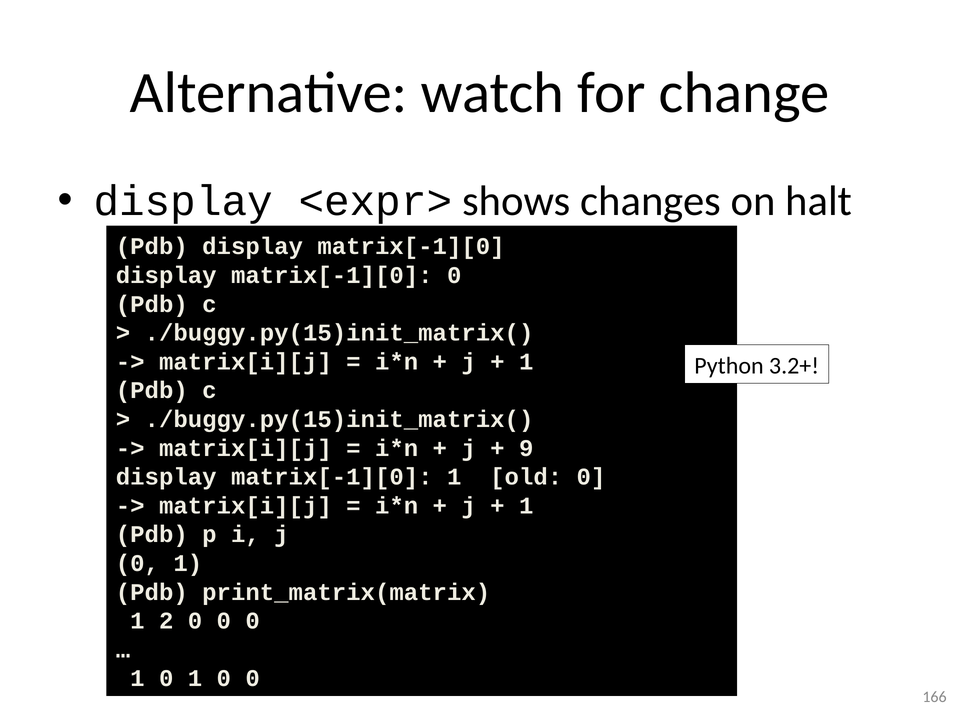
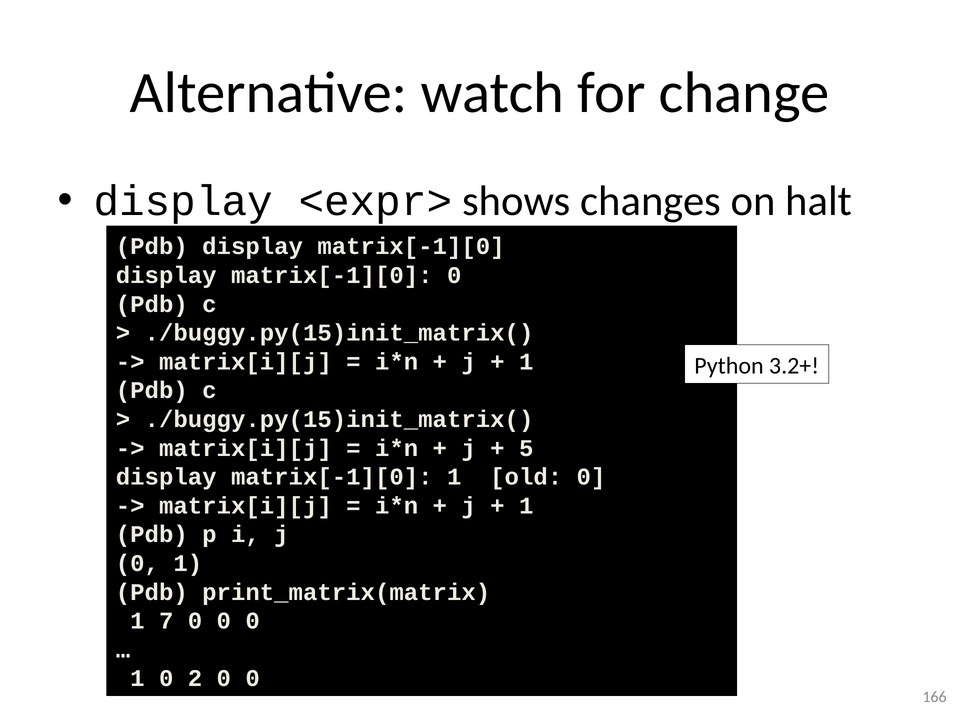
9: 9 -> 5
2: 2 -> 7
1 0 1: 1 -> 2
